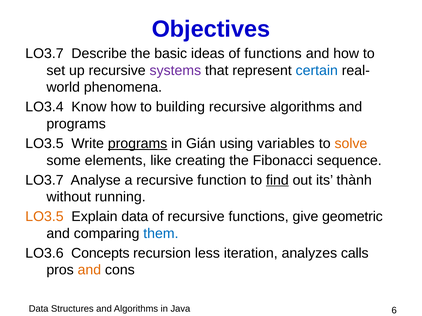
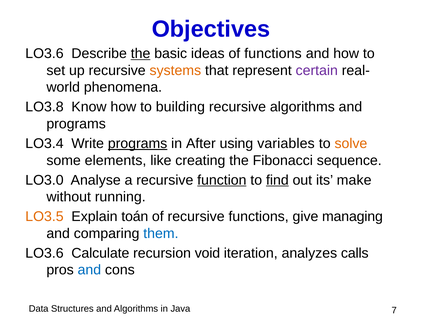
LO3.7 at (44, 54): LO3.7 -> LO3.6
the at (141, 54) underline: none -> present
systems colour: purple -> orange
certain colour: blue -> purple
LO3.4: LO3.4 -> LO3.8
LO3.5 at (44, 144): LO3.5 -> LO3.4
Gián: Gián -> After
LO3.7 at (44, 180): LO3.7 -> LO3.0
function underline: none -> present
thành: thành -> make
Explain data: data -> toán
geometric: geometric -> managing
Concepts: Concepts -> Calculate
less: less -> void
and at (89, 270) colour: orange -> blue
6: 6 -> 7
